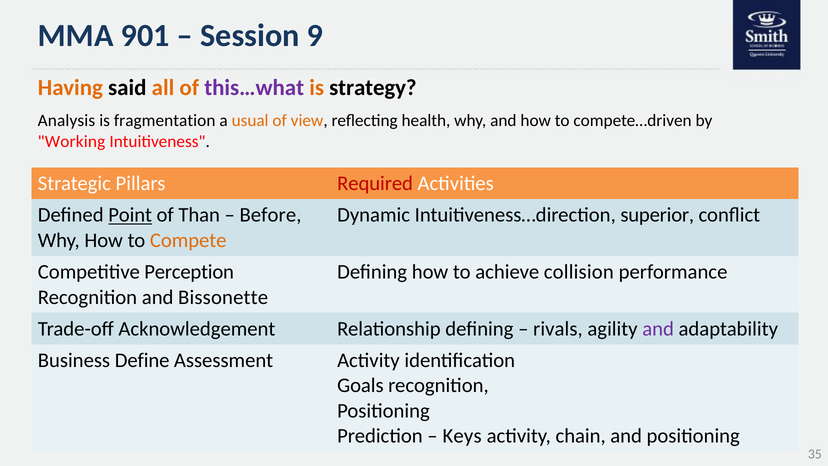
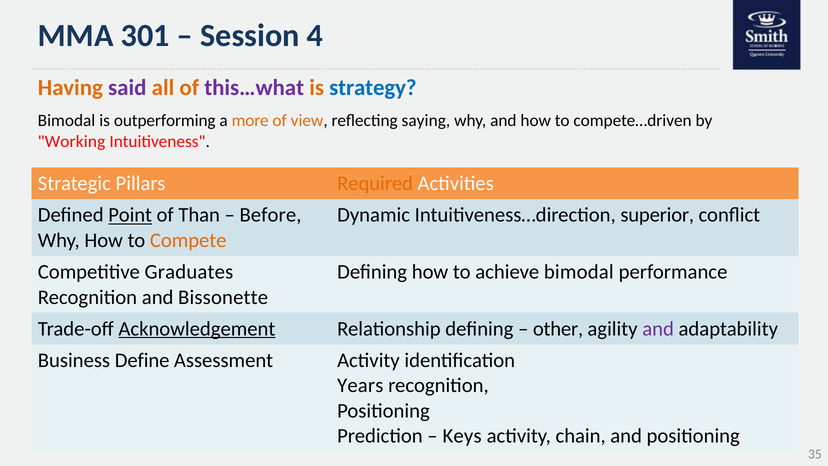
901: 901 -> 301
9: 9 -> 4
said colour: black -> purple
strategy colour: black -> blue
Analysis at (66, 121): Analysis -> Bimodal
fragmentation: fragmentation -> outperforming
usual: usual -> more
health: health -> saying
Required colour: red -> orange
Perception: Perception -> Graduates
achieve collision: collision -> bimodal
Acknowledgement underline: none -> present
rivals: rivals -> other
Goals: Goals -> Years
